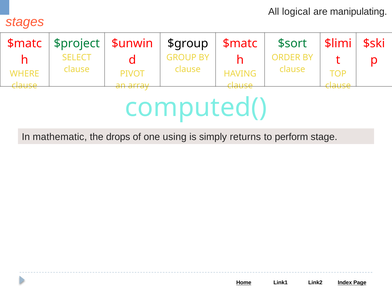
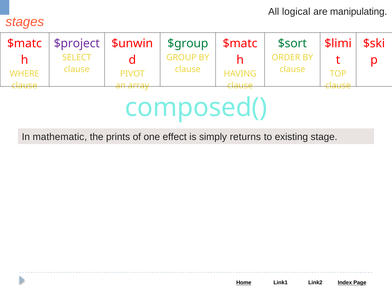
$project colour: green -> purple
$group colour: black -> green
computed(: computed( -> composed(
drops: drops -> prints
using: using -> effect
perform: perform -> existing
